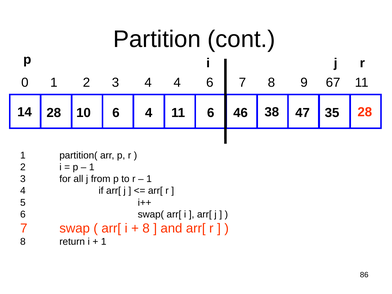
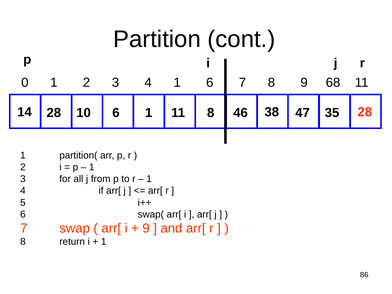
4 4: 4 -> 1
67: 67 -> 68
28 4: 4 -> 1
6 6: 6 -> 8
8 at (146, 228): 8 -> 9
